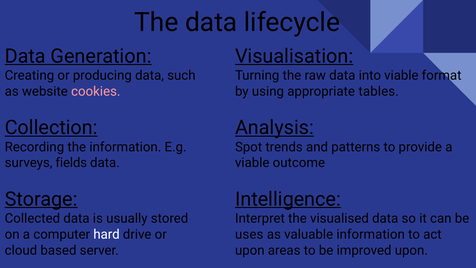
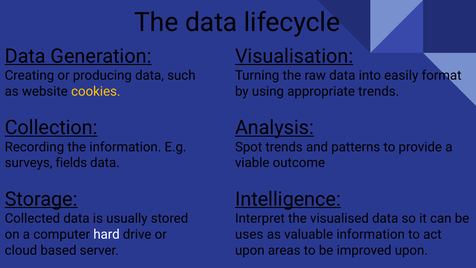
into viable: viable -> easily
cookies colour: pink -> yellow
appropriate tables: tables -> trends
